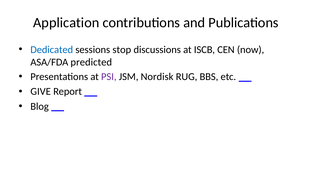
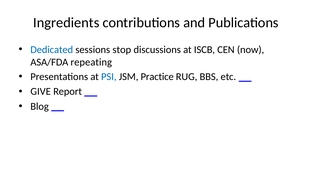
Application: Application -> Ingredients
predicted: predicted -> repeating
PSI colour: purple -> blue
Nordisk: Nordisk -> Practice
